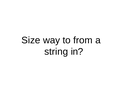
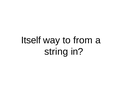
Size: Size -> Itself
